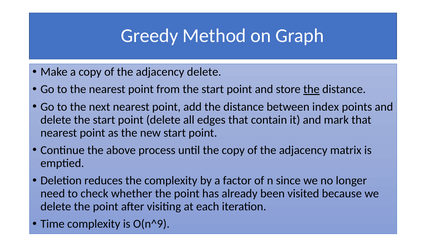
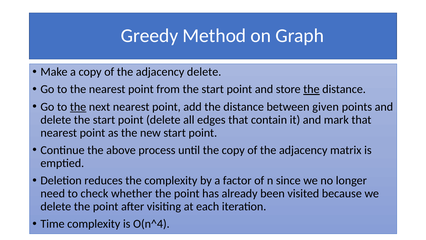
the at (78, 107) underline: none -> present
index: index -> given
O(n^9: O(n^9 -> O(n^4
